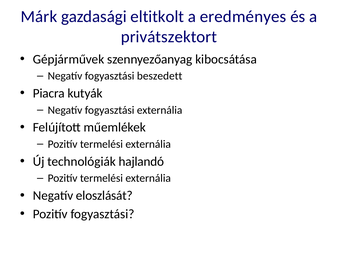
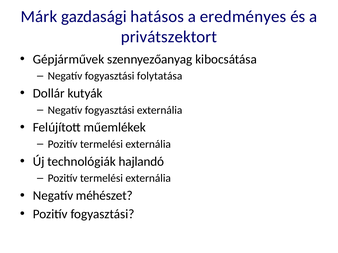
eltitkolt: eltitkolt -> hatásos
beszedett: beszedett -> folytatása
Piacra: Piacra -> Dollár
eloszlását: eloszlását -> méhészet
